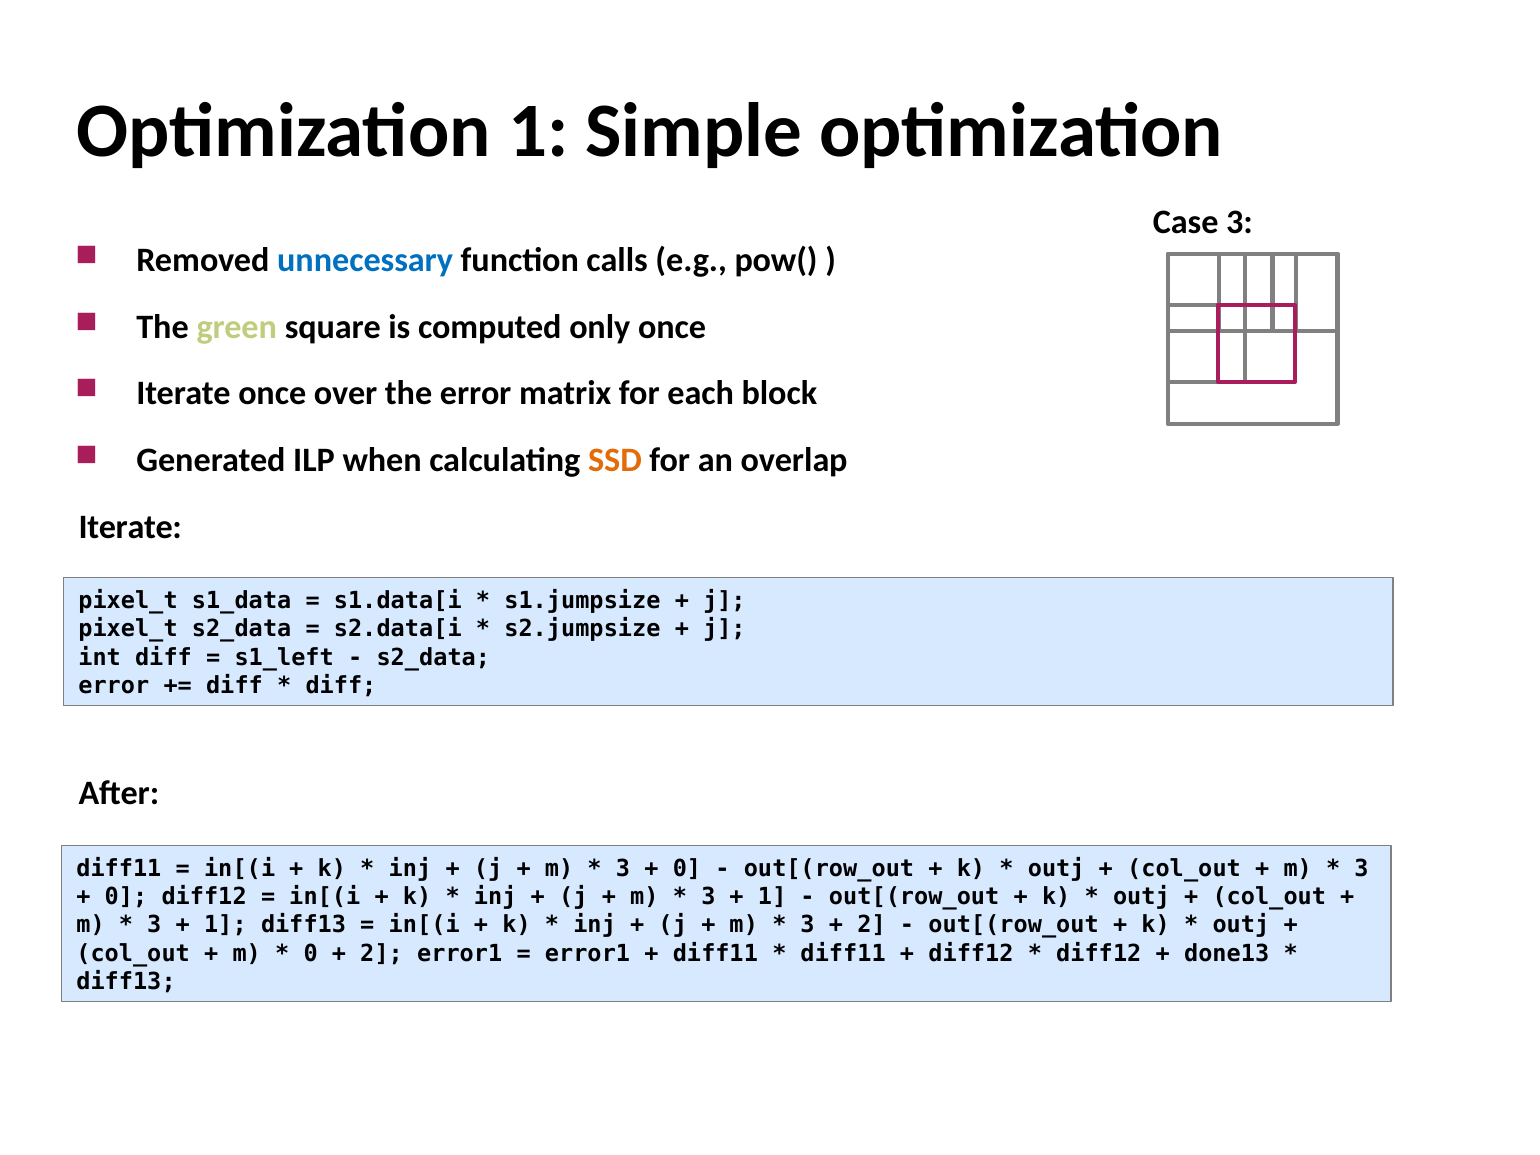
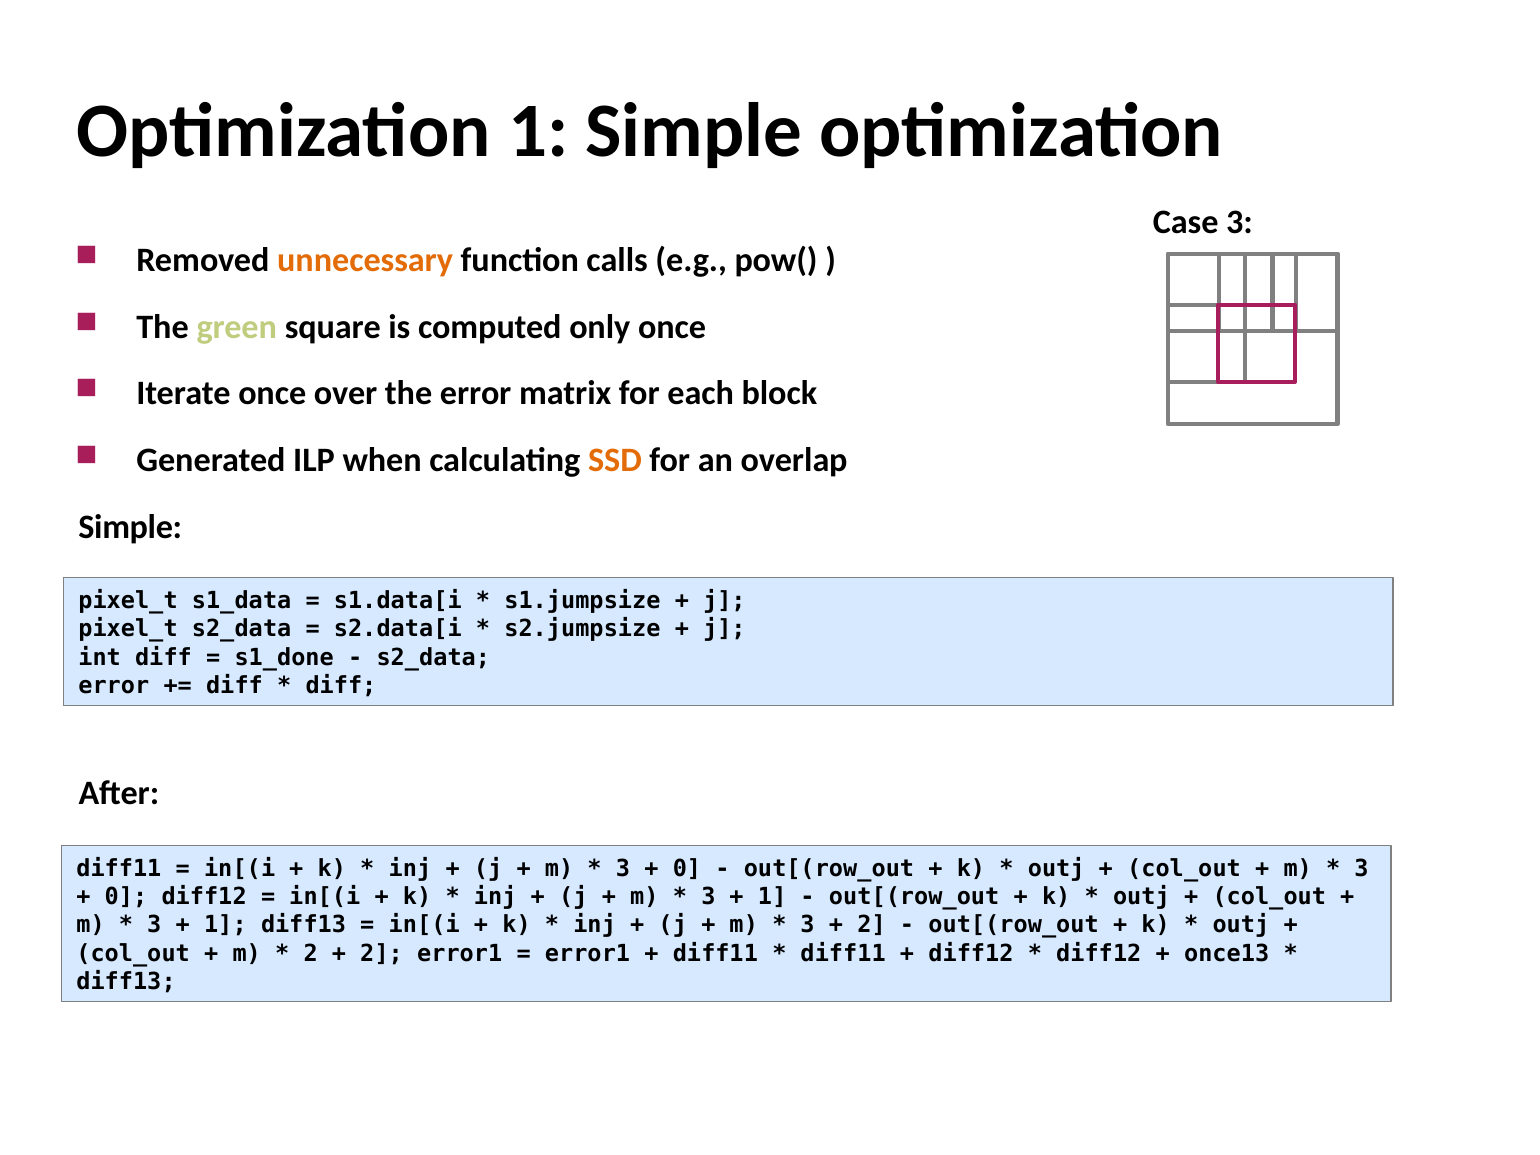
unnecessary colour: blue -> orange
Iterate at (130, 527): Iterate -> Simple
s1_left: s1_left -> s1_done
0 at (311, 953): 0 -> 2
done13: done13 -> once13
